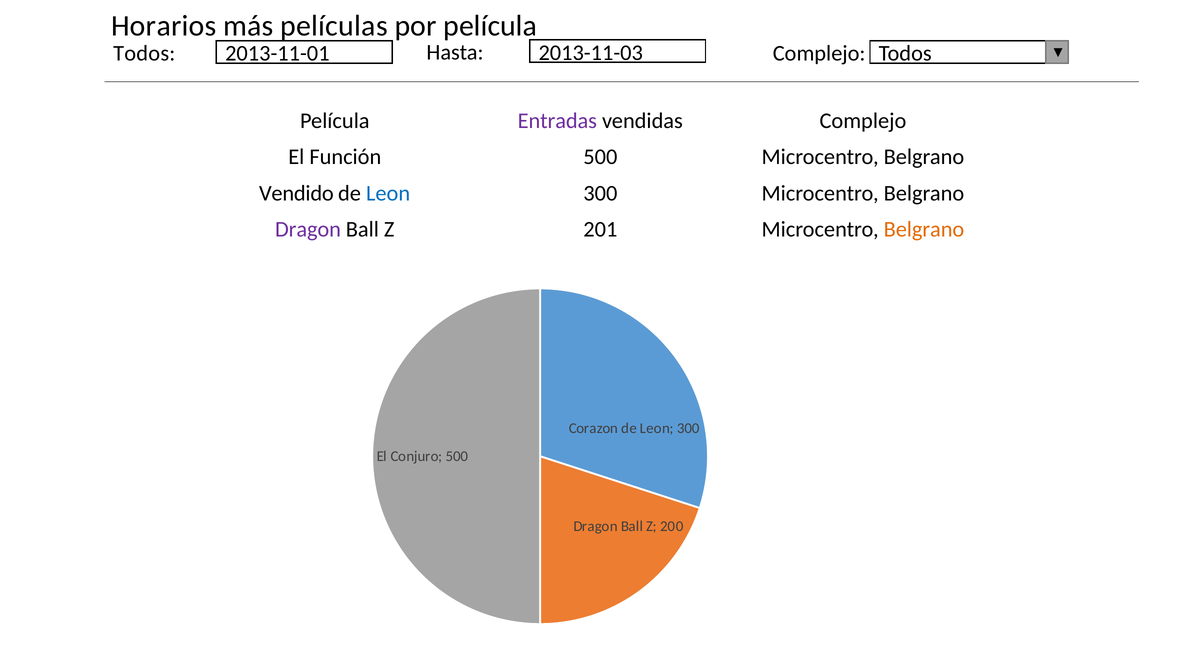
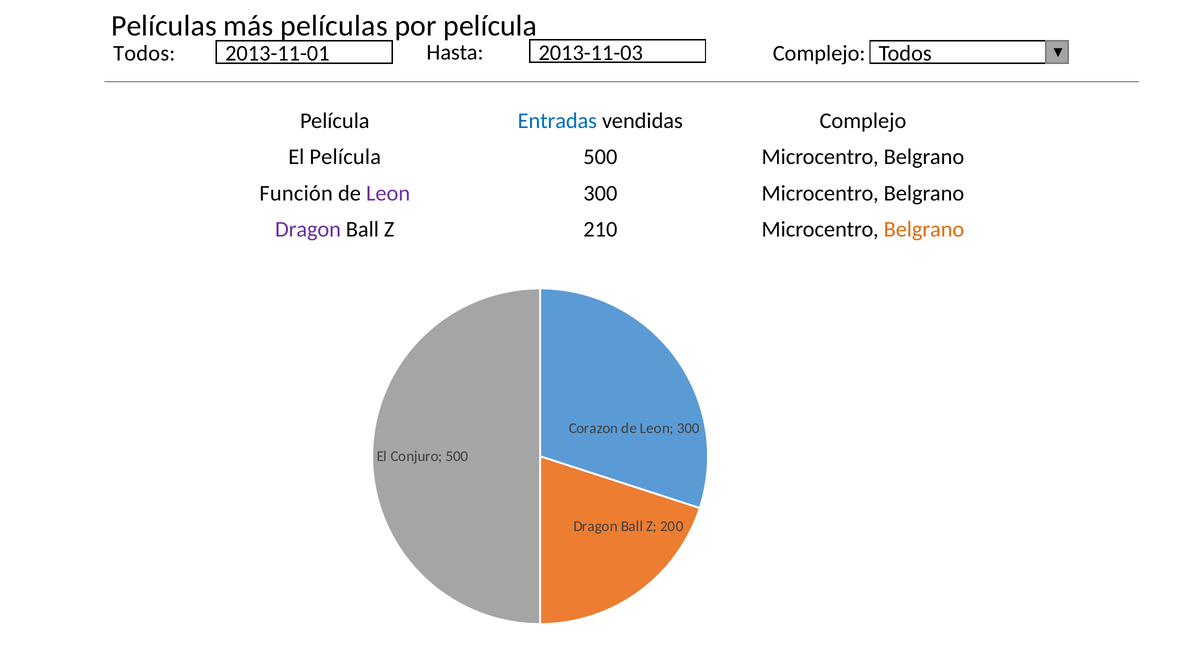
Horarios at (164, 26): Horarios -> Películas
Entradas colour: purple -> blue
El Función: Función -> Película
Vendido: Vendido -> Función
Leon at (388, 193) colour: blue -> purple
201: 201 -> 210
